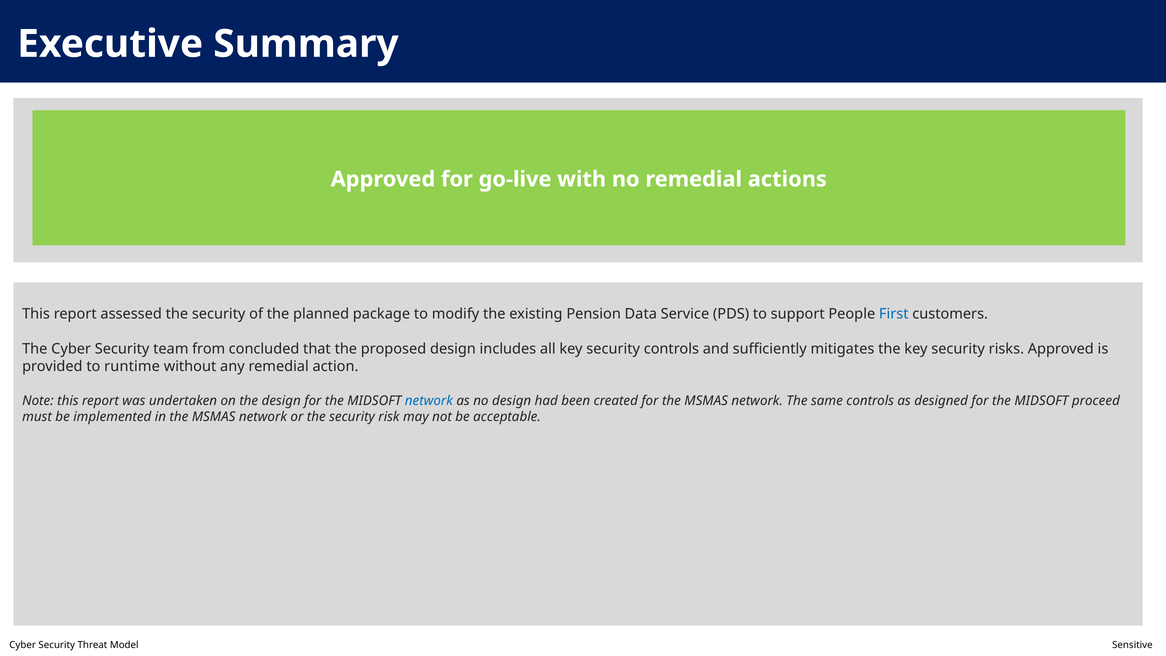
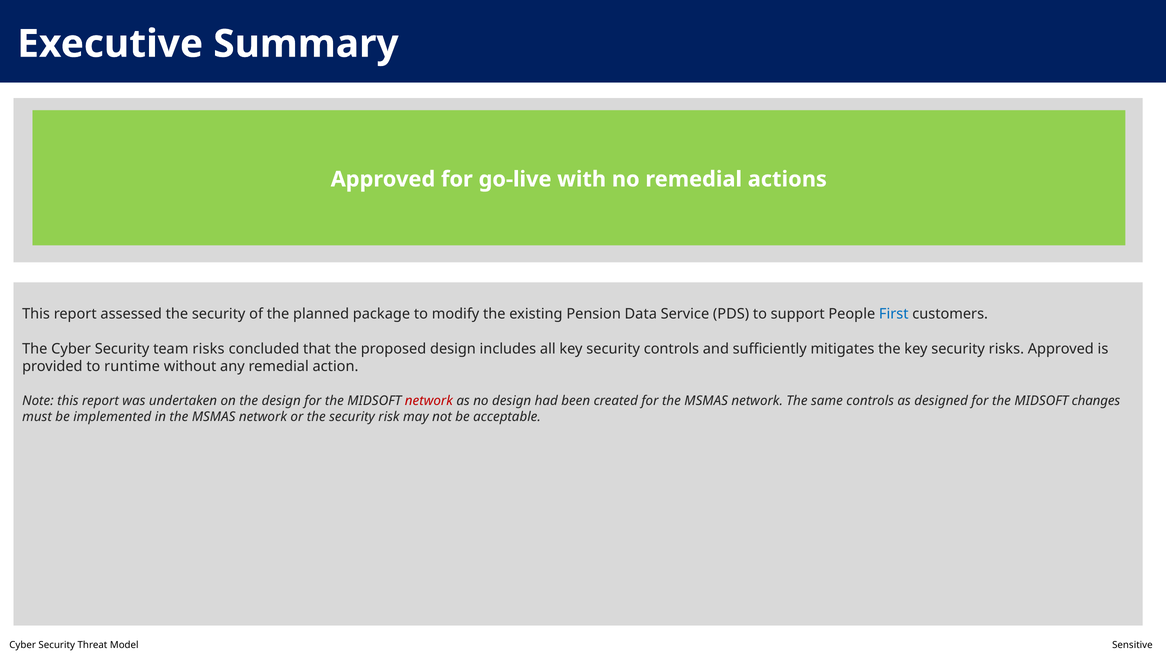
team from: from -> risks
network at (429, 401) colour: blue -> red
proceed: proceed -> changes
